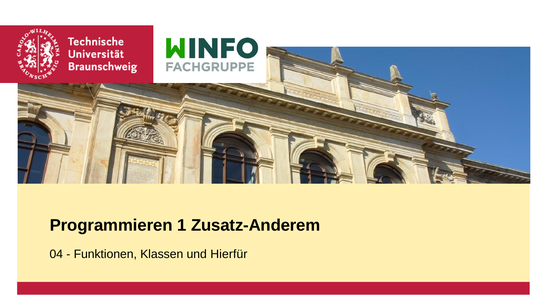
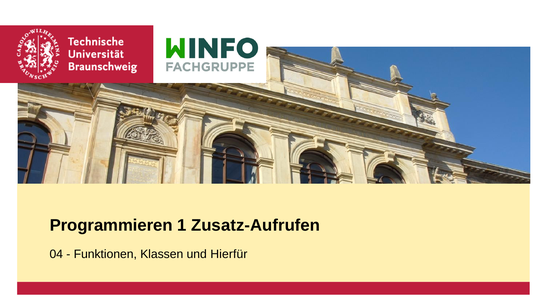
Zusatz-Anderem: Zusatz-Anderem -> Zusatz-Aufrufen
